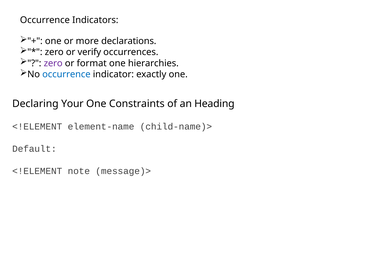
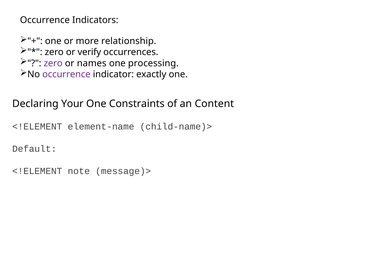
declarations: declarations -> relationship
format: format -> names
hierarchies: hierarchies -> processing
occurrence at (66, 74) colour: blue -> purple
Heading: Heading -> Content
